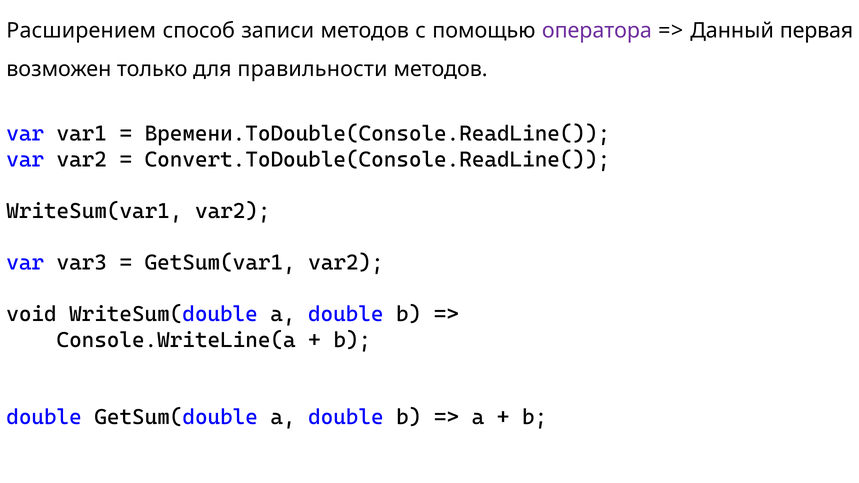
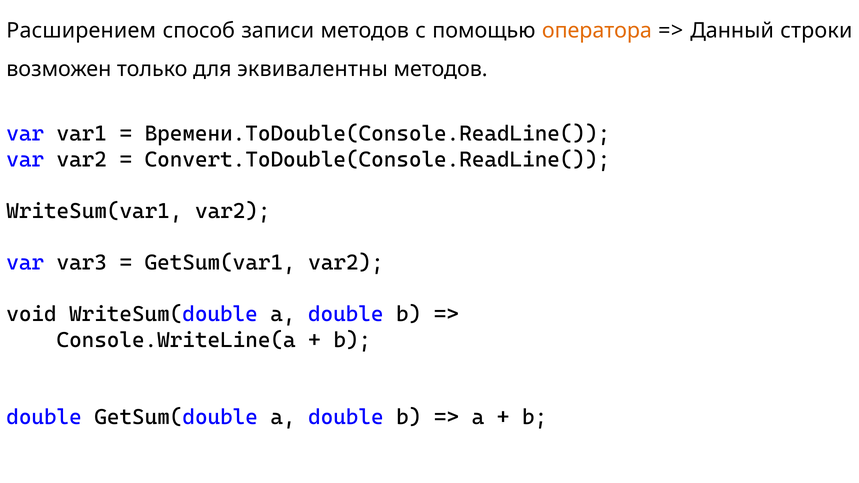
оператора colour: purple -> orange
первая: первая -> строки
правильности: правильности -> эквивалентны
